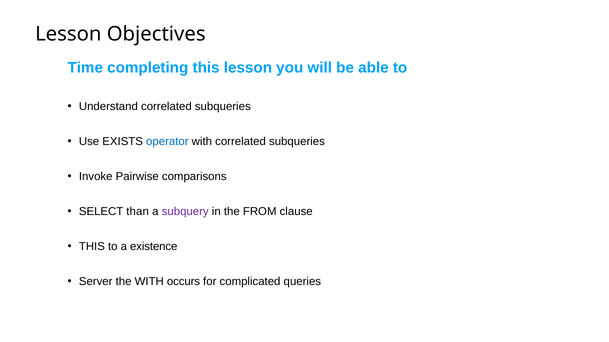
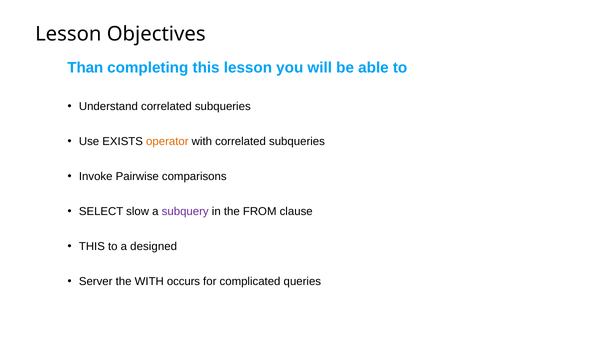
Time: Time -> Than
operator colour: blue -> orange
than: than -> slow
existence: existence -> designed
